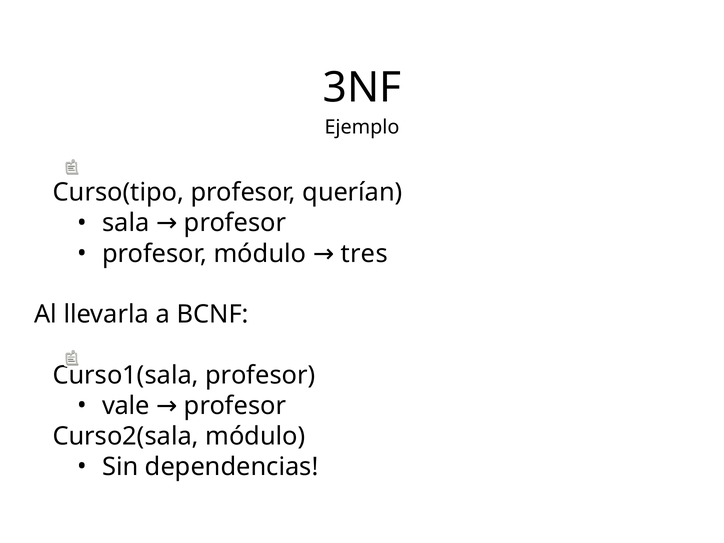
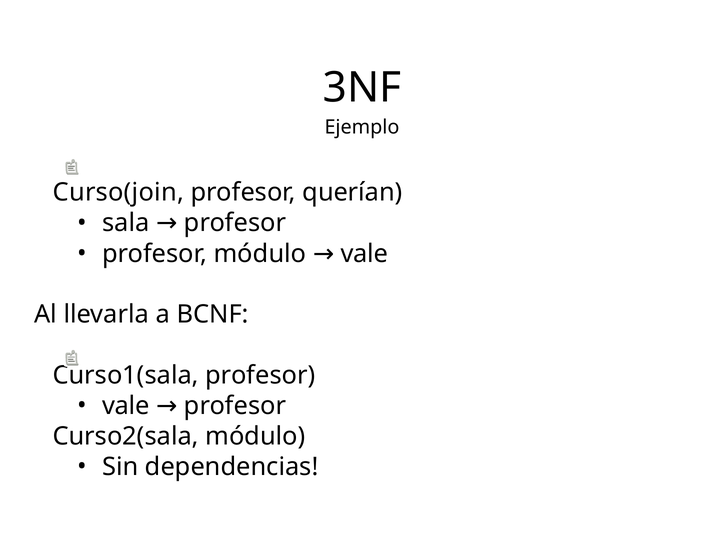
Curso(tipo: Curso(tipo -> Curso(join
módulo tres: tres -> vale
